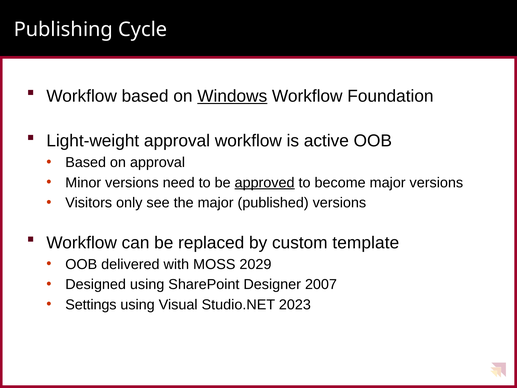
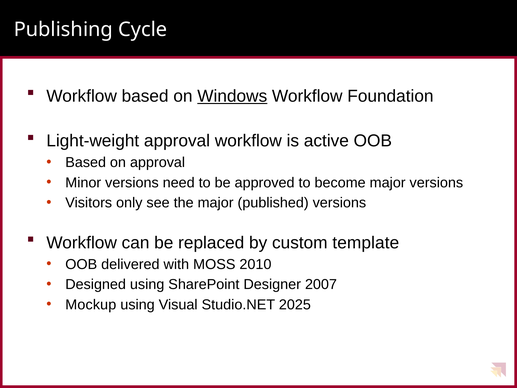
approved underline: present -> none
2029: 2029 -> 2010
Settings: Settings -> Mockup
2023: 2023 -> 2025
